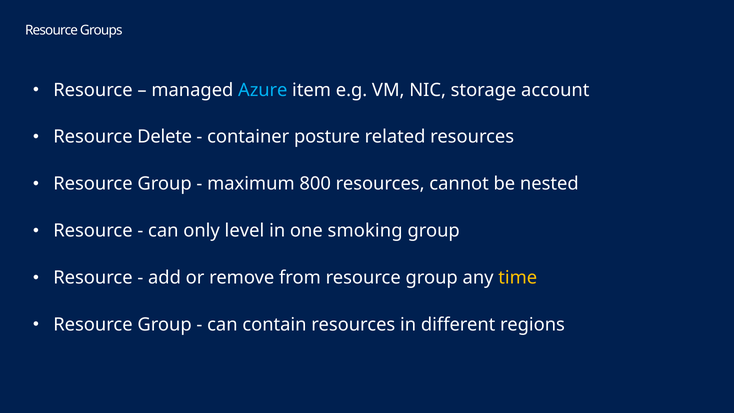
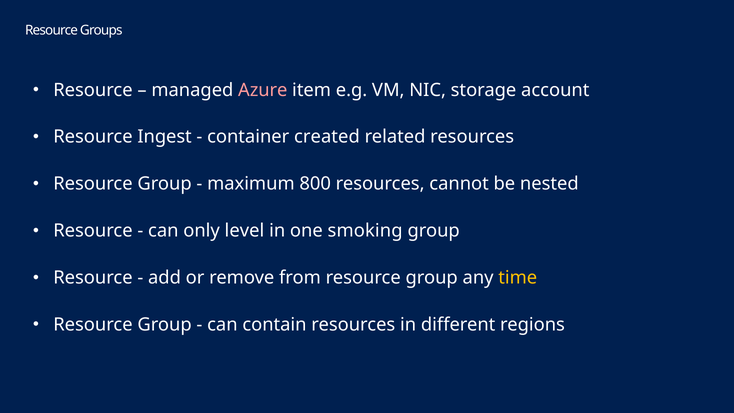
Azure colour: light blue -> pink
Delete: Delete -> Ingest
posture: posture -> created
